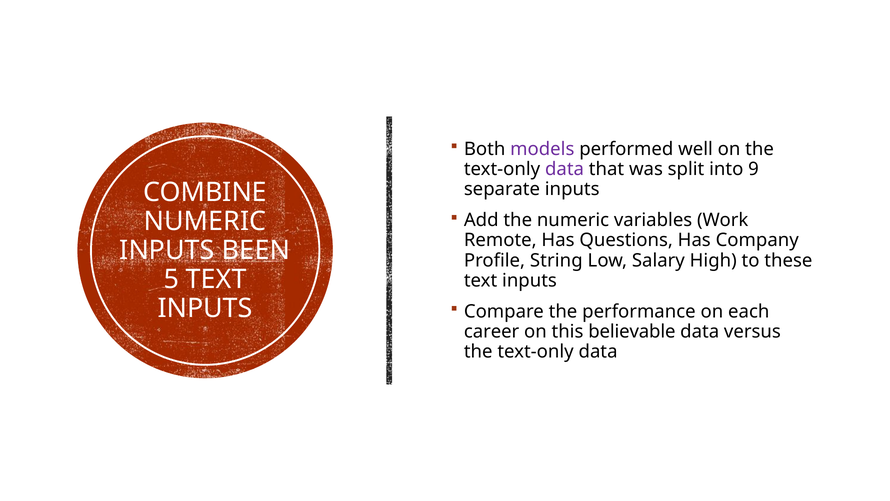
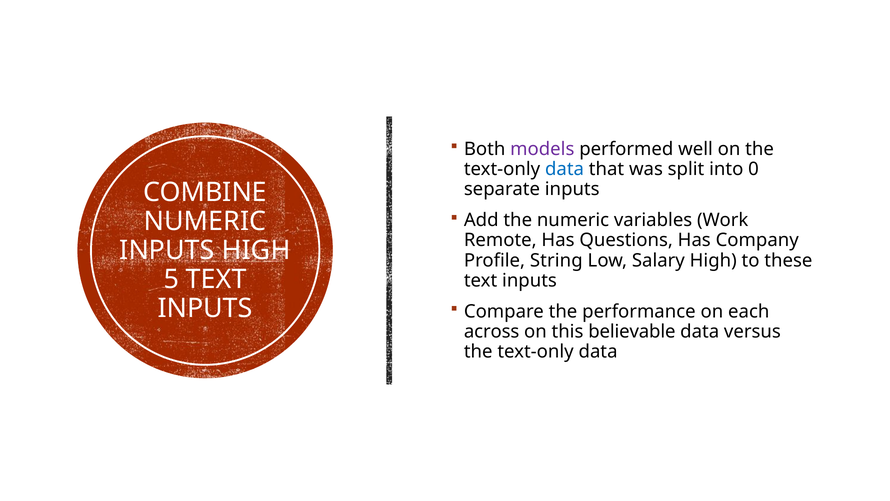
data at (565, 169) colour: purple -> blue
9: 9 -> 0
INPUTS BEEN: BEEN -> HIGH
career: career -> across
